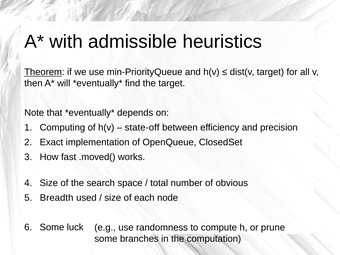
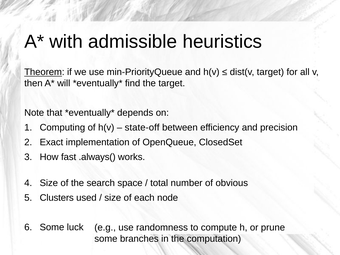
.moved(: .moved( -> .always(
Breadth: Breadth -> Clusters
